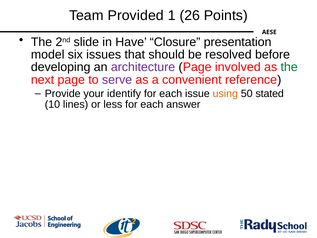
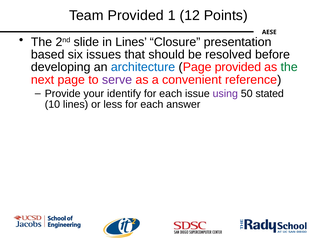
26: 26 -> 12
in Have: Have -> Lines
model: model -> based
architecture colour: purple -> blue
Page involved: involved -> provided
using colour: orange -> purple
